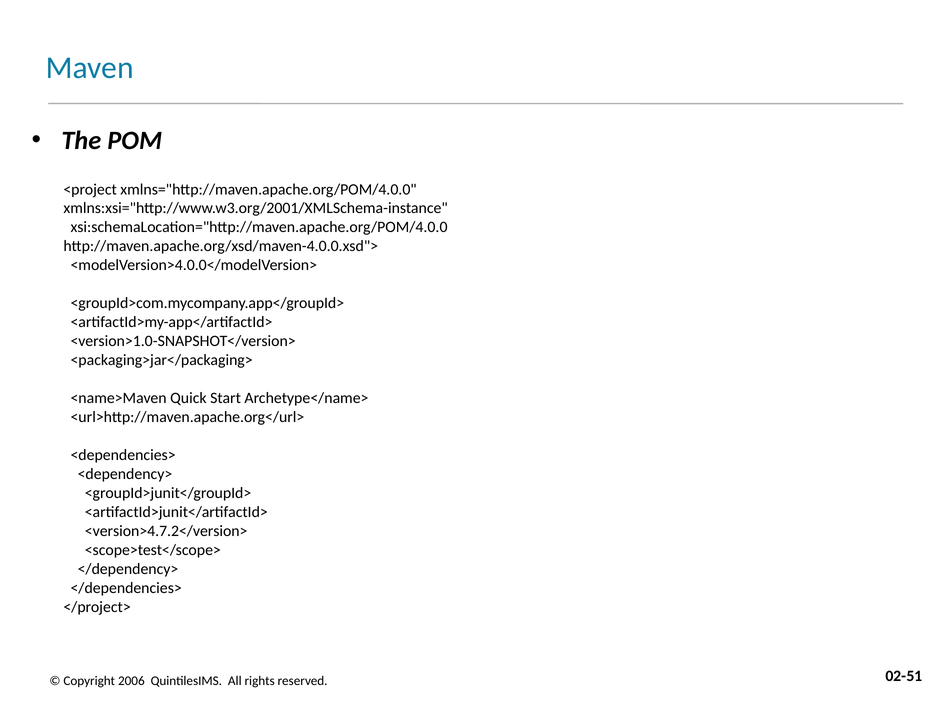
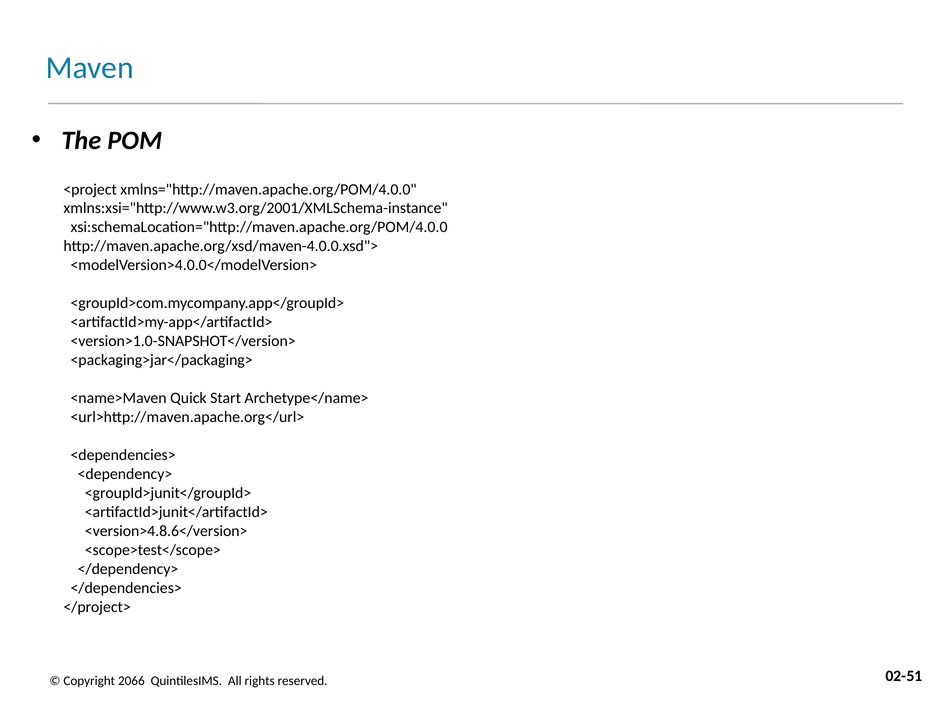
<version>4.7.2</version>: <version>4.7.2</version> -> <version>4.8.6</version>
2006: 2006 -> 2066
